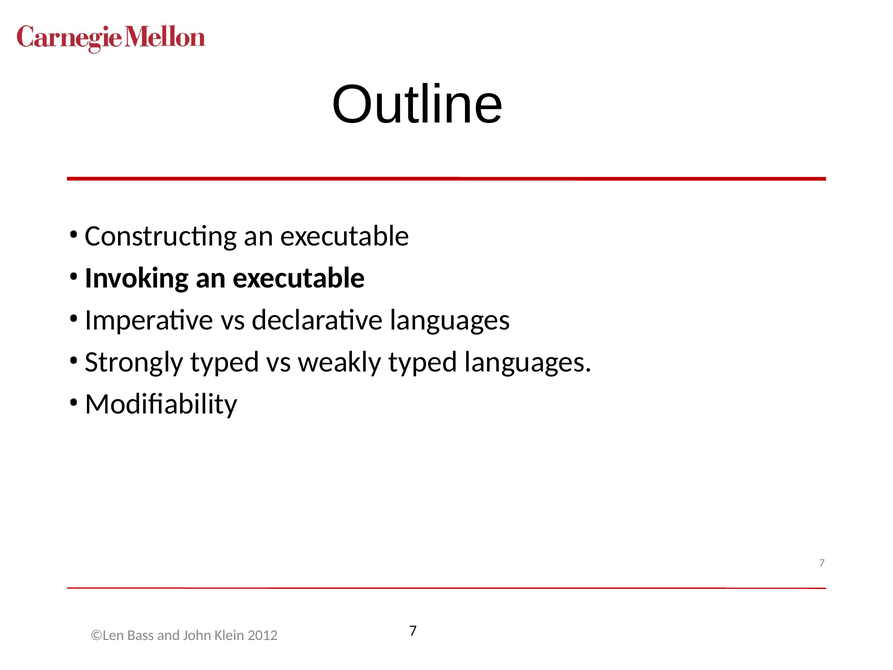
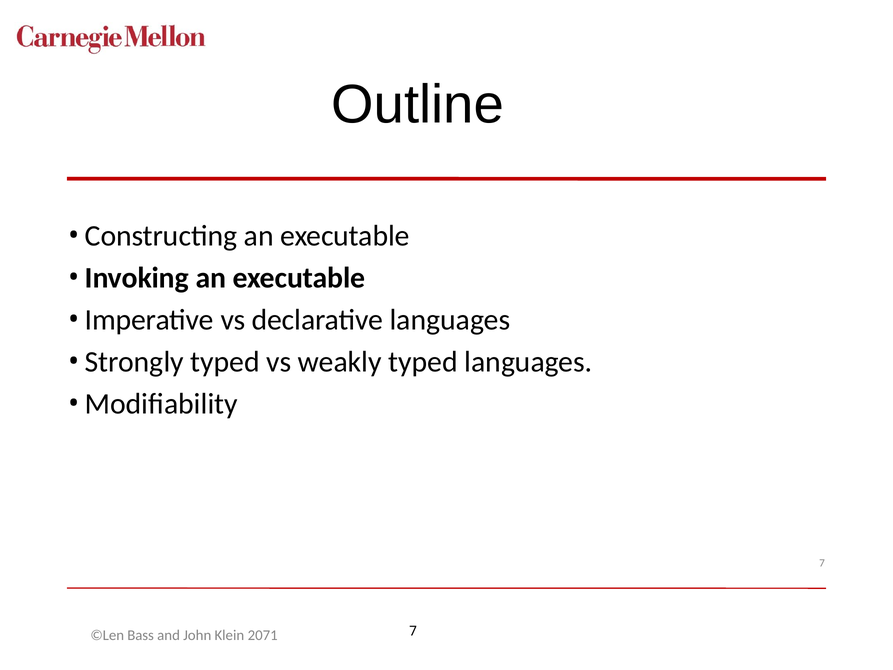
2012: 2012 -> 2071
